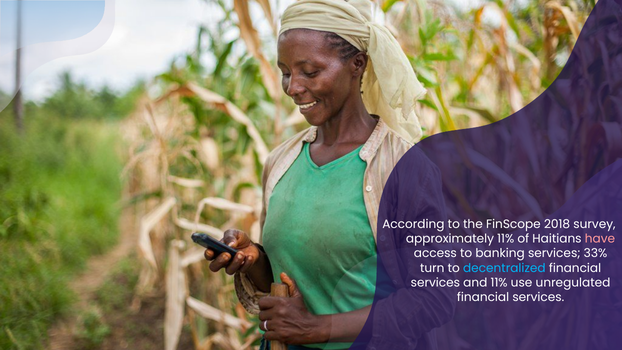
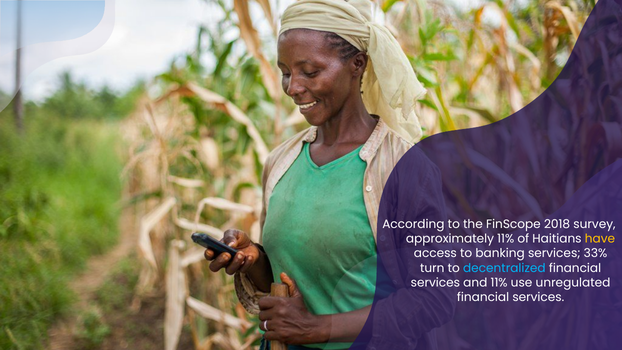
have colour: pink -> yellow
